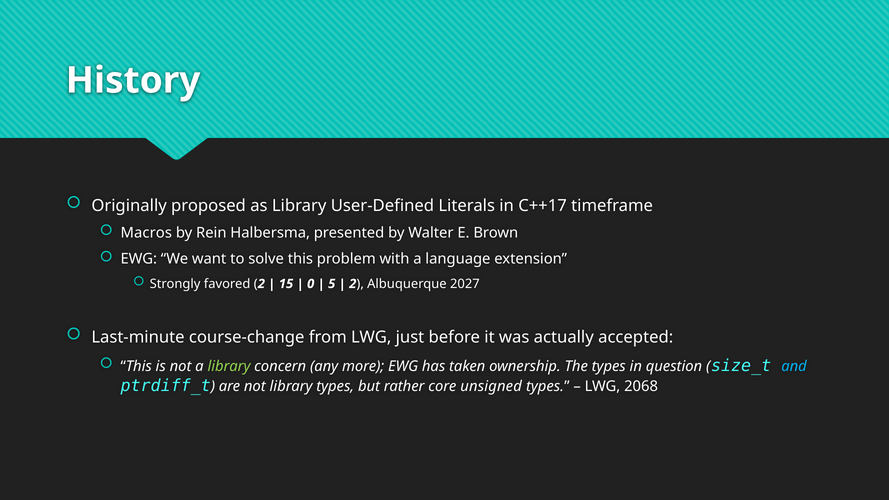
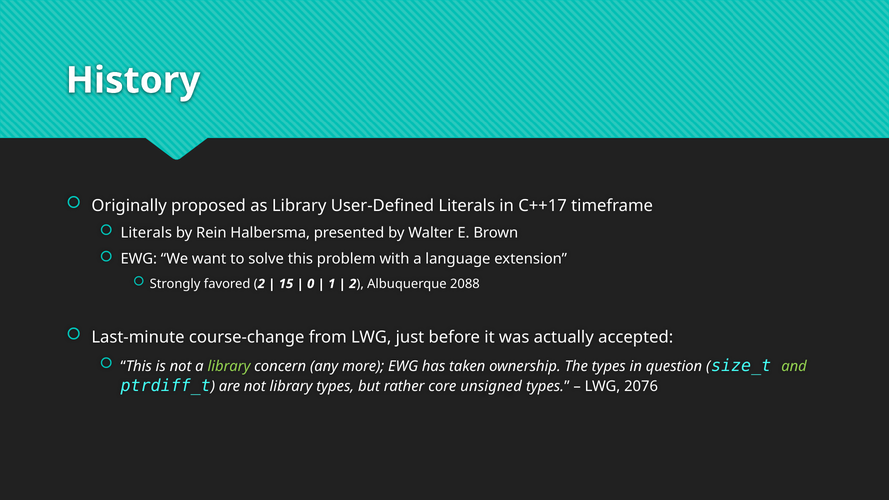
Macros at (146, 233): Macros -> Literals
5: 5 -> 1
2027: 2027 -> 2088
and colour: light blue -> light green
2068: 2068 -> 2076
